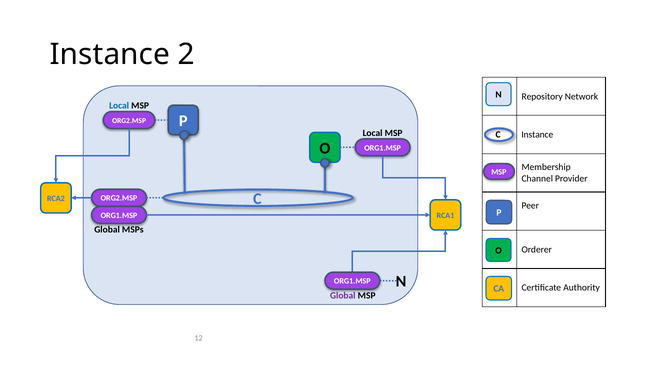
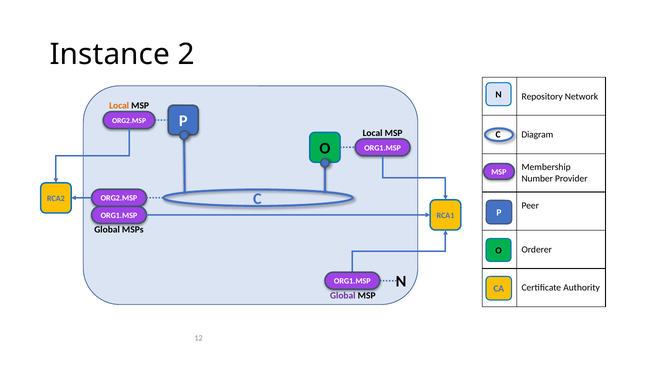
Local at (119, 106) colour: blue -> orange
Instance at (537, 135): Instance -> Diagram
Channel: Channel -> Number
